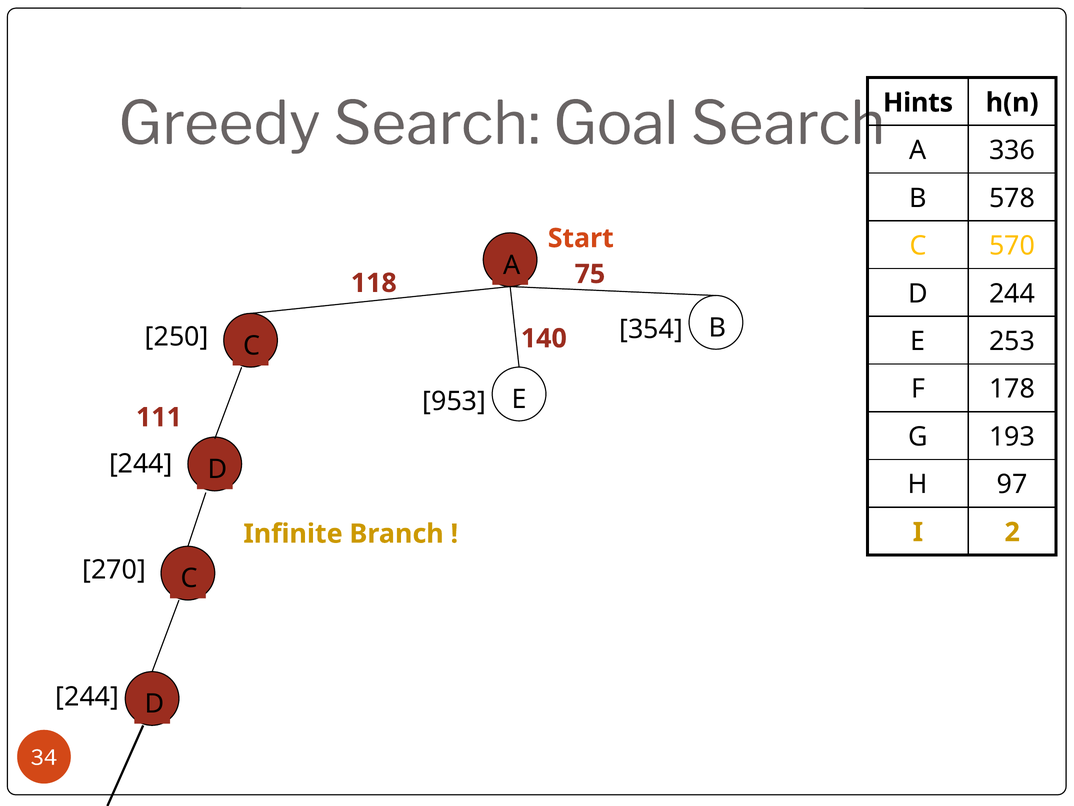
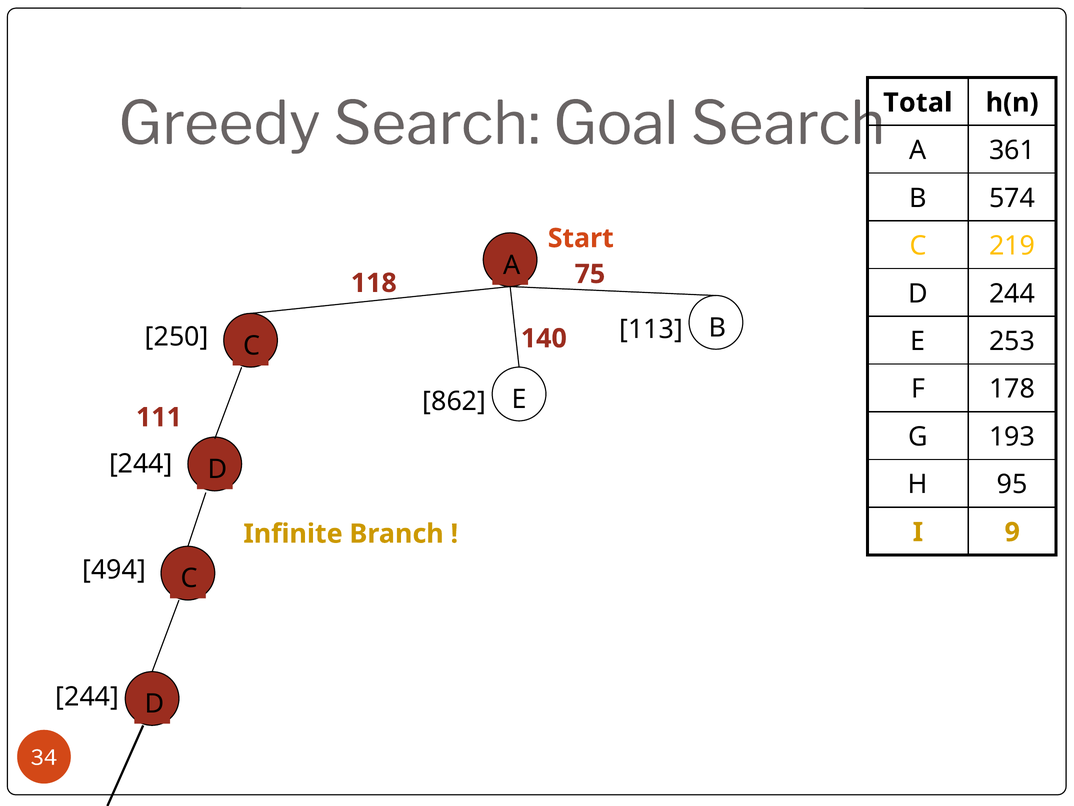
Hints: Hints -> Total
336: 336 -> 361
578: 578 -> 574
570: 570 -> 219
354: 354 -> 113
953: 953 -> 862
97: 97 -> 95
2: 2 -> 9
270: 270 -> 494
